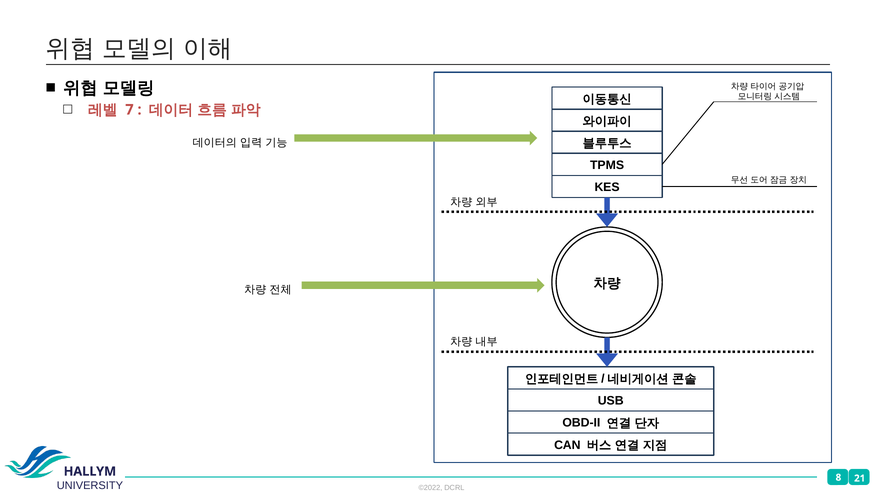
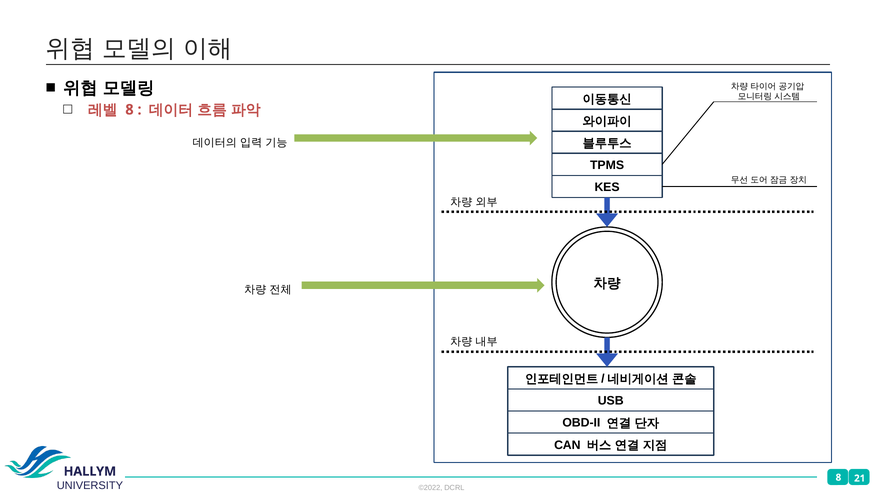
7 at (129, 110): 7 -> 8
